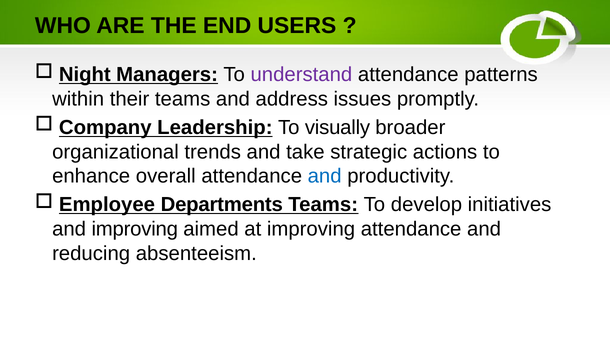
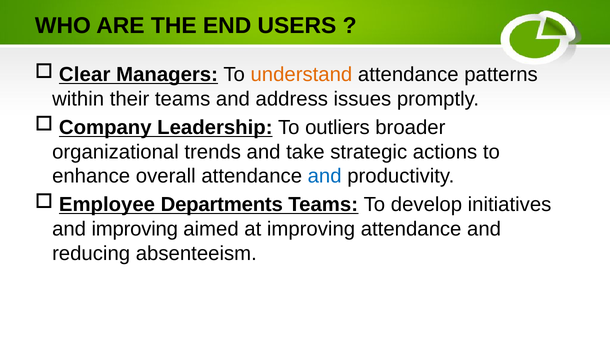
Night: Night -> Clear
understand colour: purple -> orange
visually: visually -> outliers
